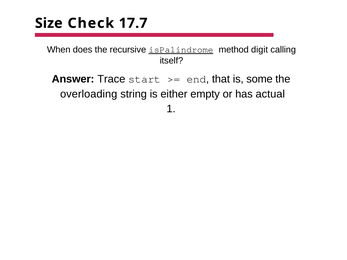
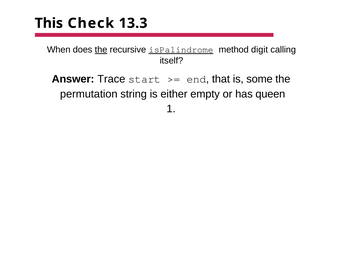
Size: Size -> This
17.7: 17.7 -> 13.3
the at (101, 50) underline: none -> present
overloading: overloading -> permutation
actual: actual -> queen
